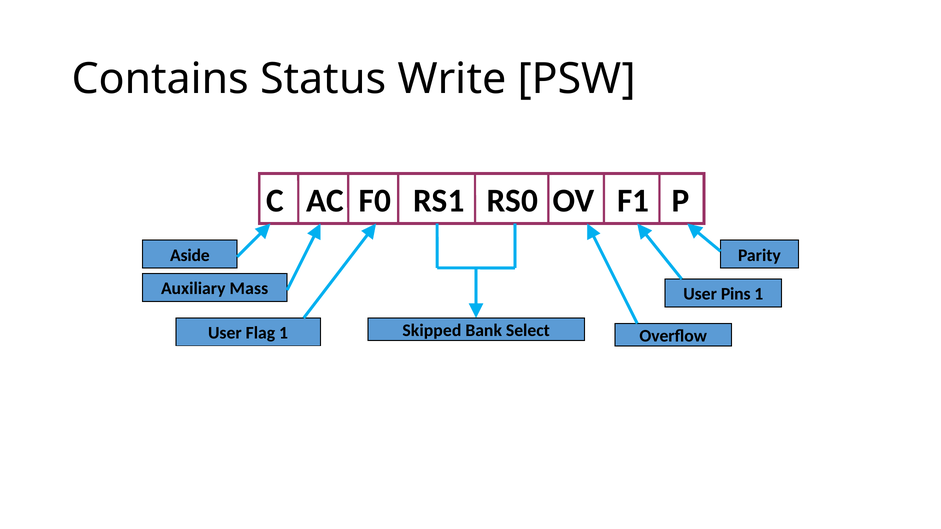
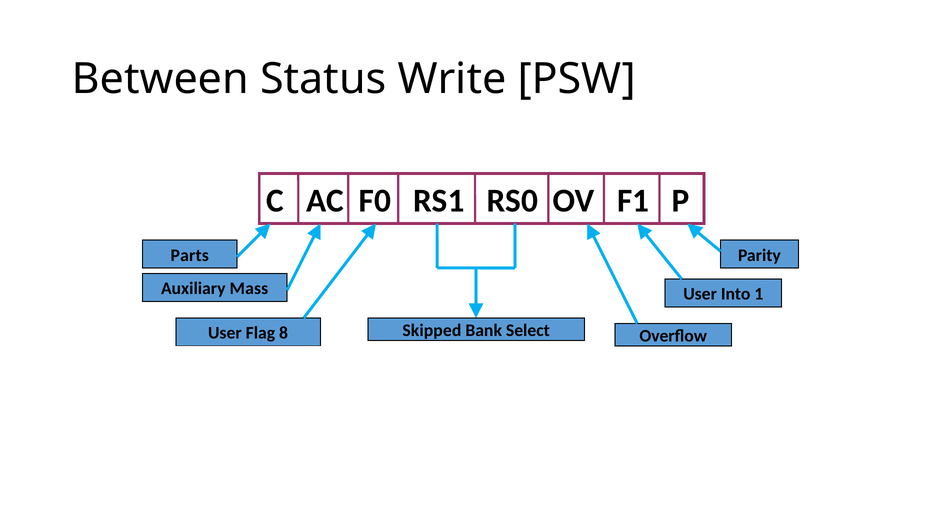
Contains: Contains -> Between
Aside: Aside -> Parts
Pins: Pins -> Into
Flag 1: 1 -> 8
